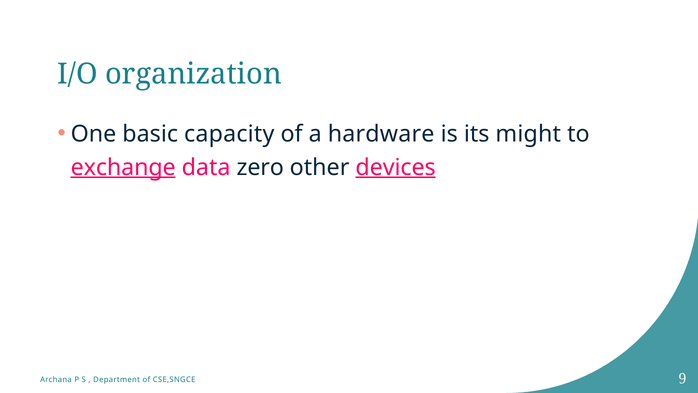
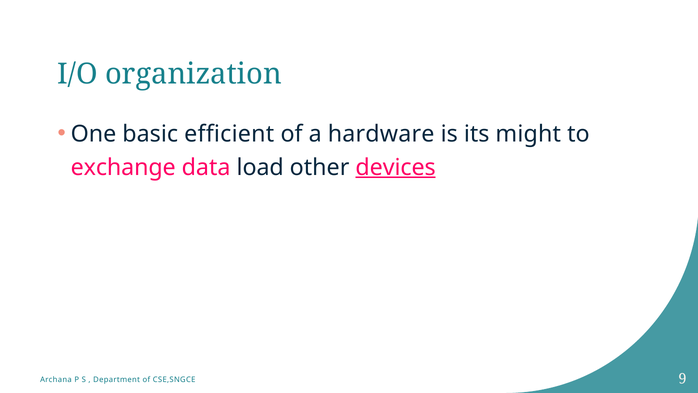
capacity: capacity -> efficient
exchange underline: present -> none
zero: zero -> load
